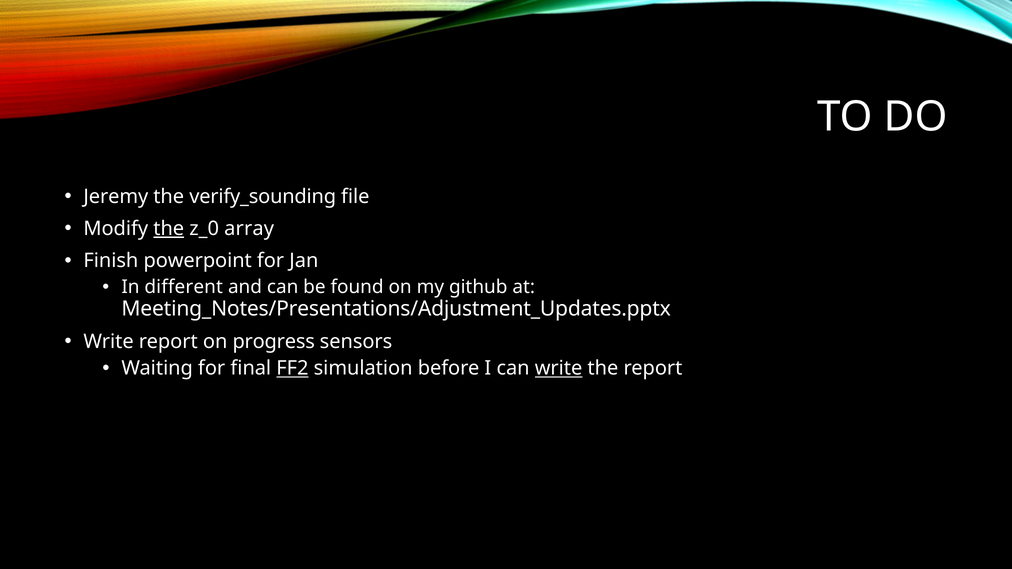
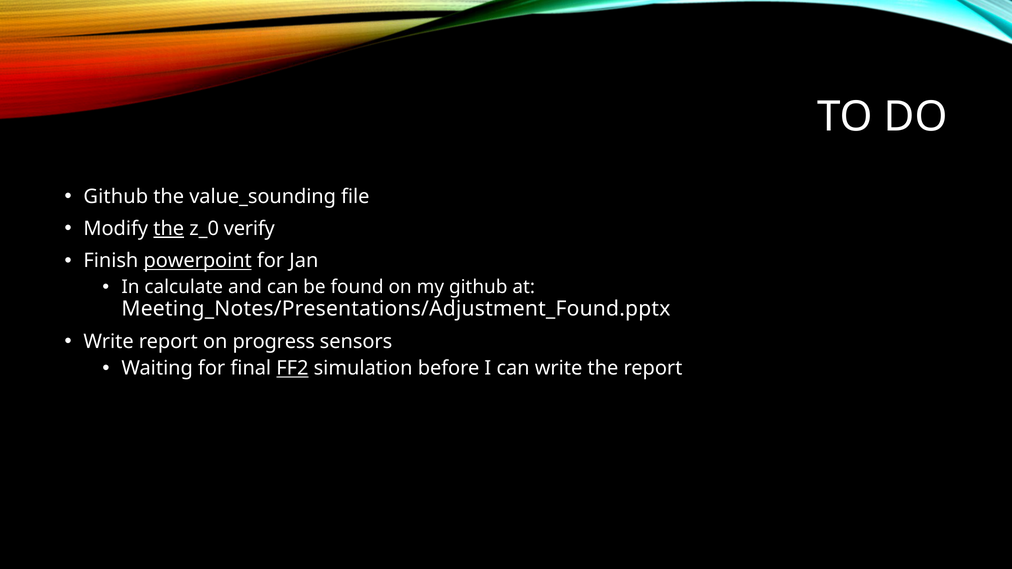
Jeremy at (116, 197): Jeremy -> Github
verify_sounding: verify_sounding -> value_sounding
array: array -> verify
powerpoint underline: none -> present
different: different -> calculate
Meeting_Notes/Presentations/Adjustment_Updates.pptx: Meeting_Notes/Presentations/Adjustment_Updates.pptx -> Meeting_Notes/Presentations/Adjustment_Found.pptx
write at (559, 368) underline: present -> none
